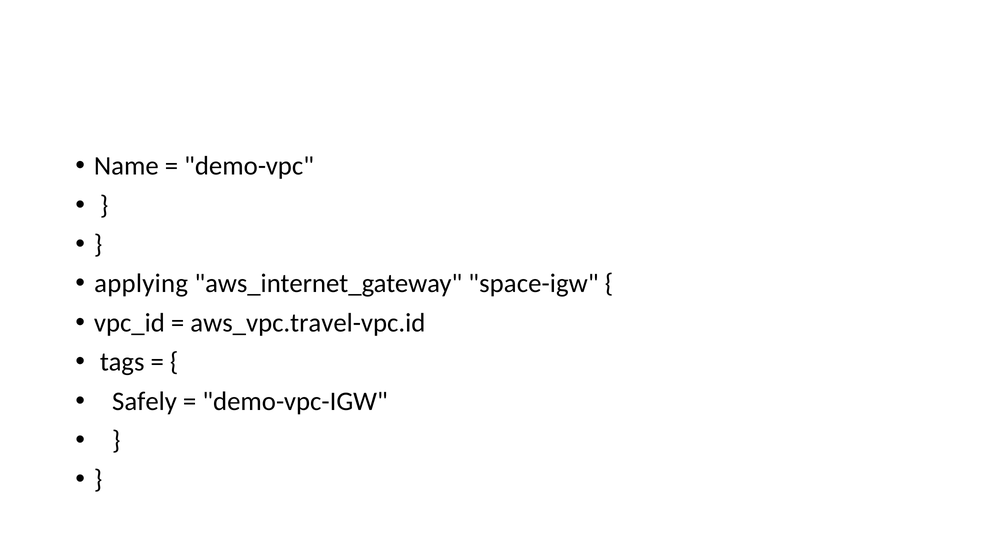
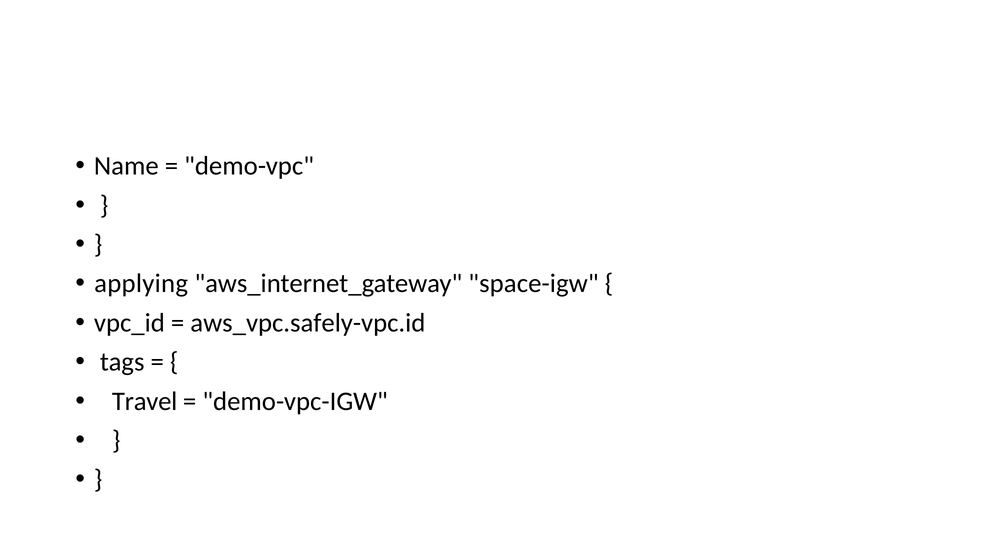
aws_vpc.travel-vpc.id: aws_vpc.travel-vpc.id -> aws_vpc.safely-vpc.id
Safely: Safely -> Travel
